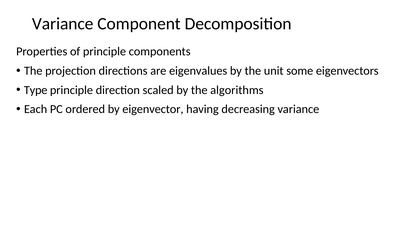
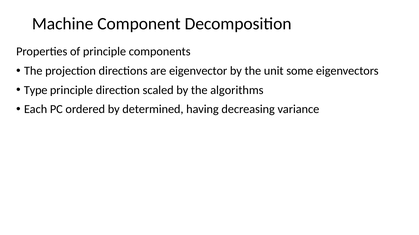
Variance at (63, 24): Variance -> Machine
eigenvalues: eigenvalues -> eigenvector
eigenvector: eigenvector -> determined
